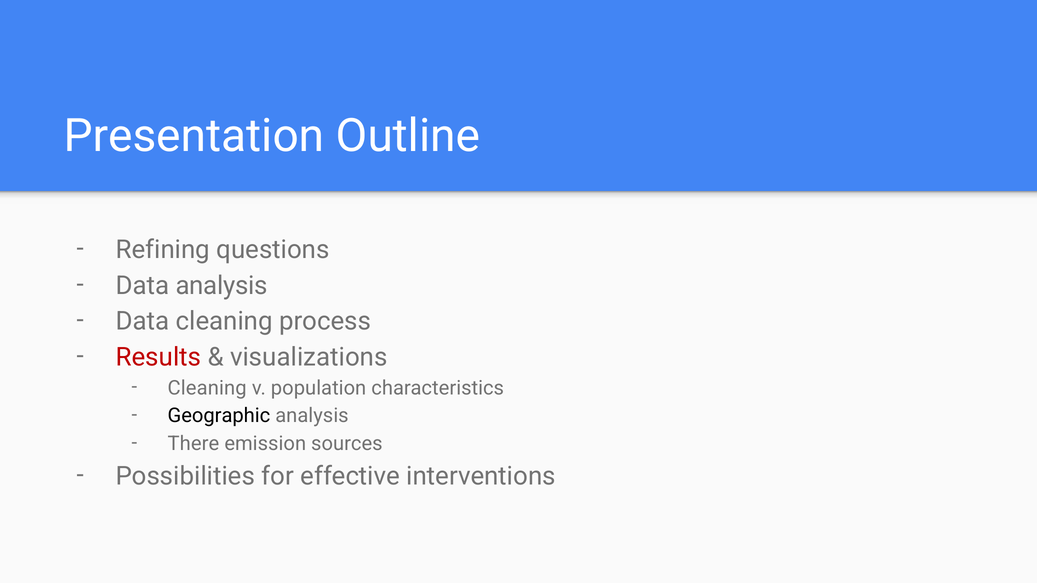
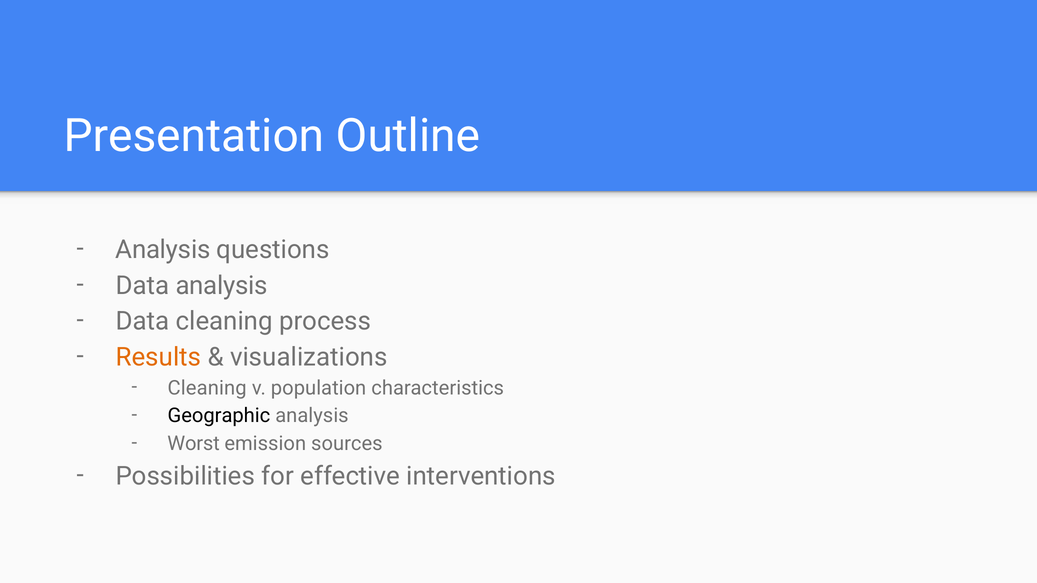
Refining at (163, 250): Refining -> Analysis
Results colour: red -> orange
There: There -> Worst
